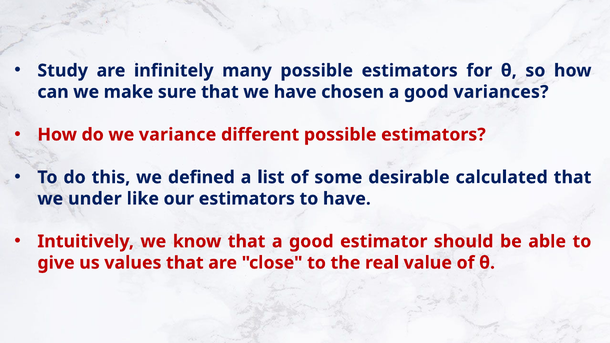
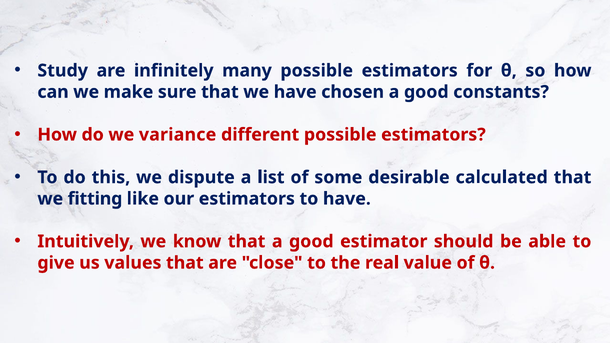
variances: variances -> constants
defined: defined -> dispute
under: under -> fitting
